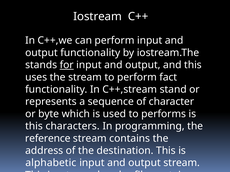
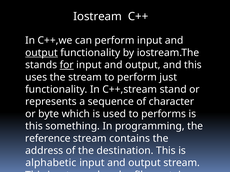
output at (42, 53) underline: none -> present
fact: fact -> just
characters: characters -> something
